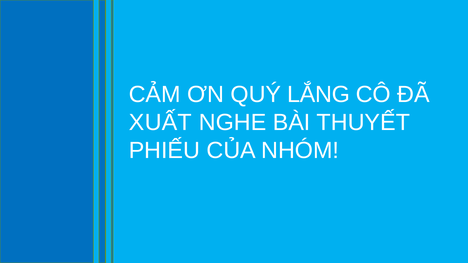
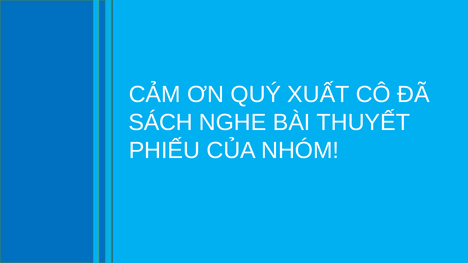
LẮNG: LẮNG -> XUẤT
XUẤT: XUẤT -> SÁCH
